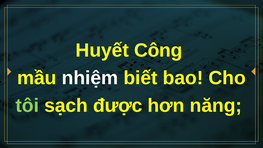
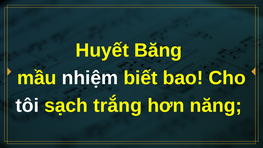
Công: Công -> Băng
tôi colour: light green -> white
được: được -> trắng
